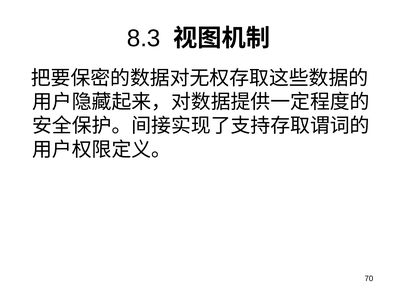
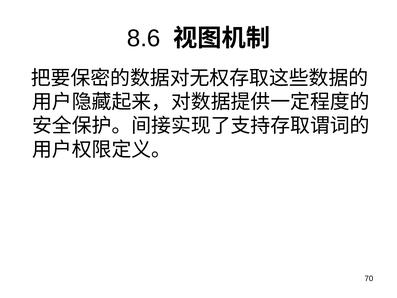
8.3: 8.3 -> 8.6
